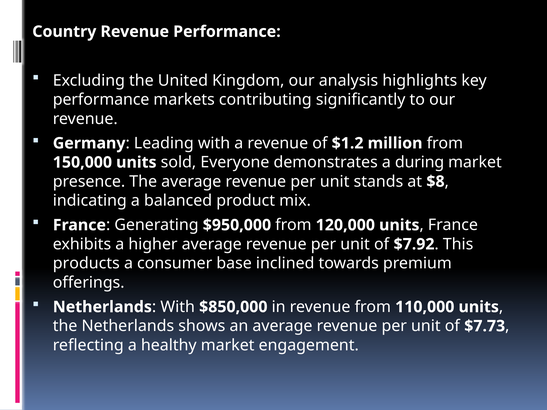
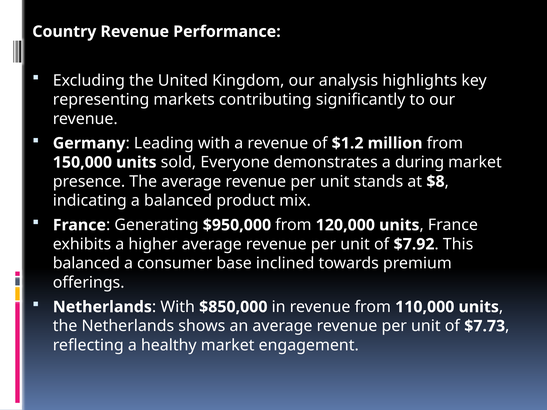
performance at (101, 100): performance -> representing
products at (86, 263): products -> balanced
